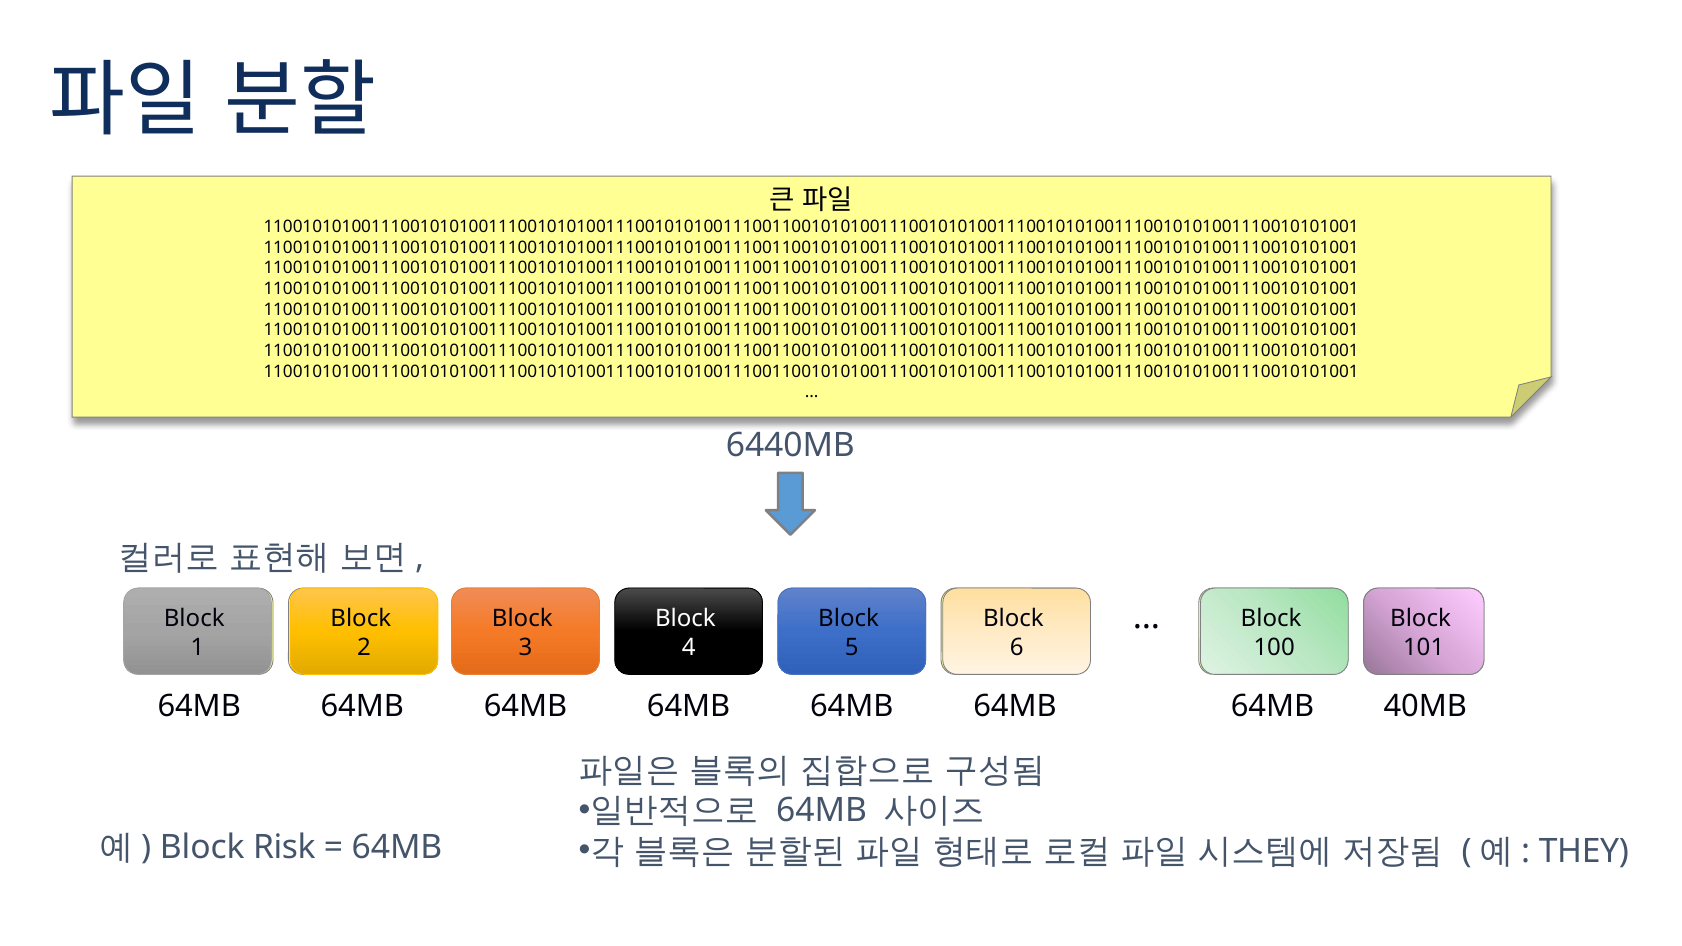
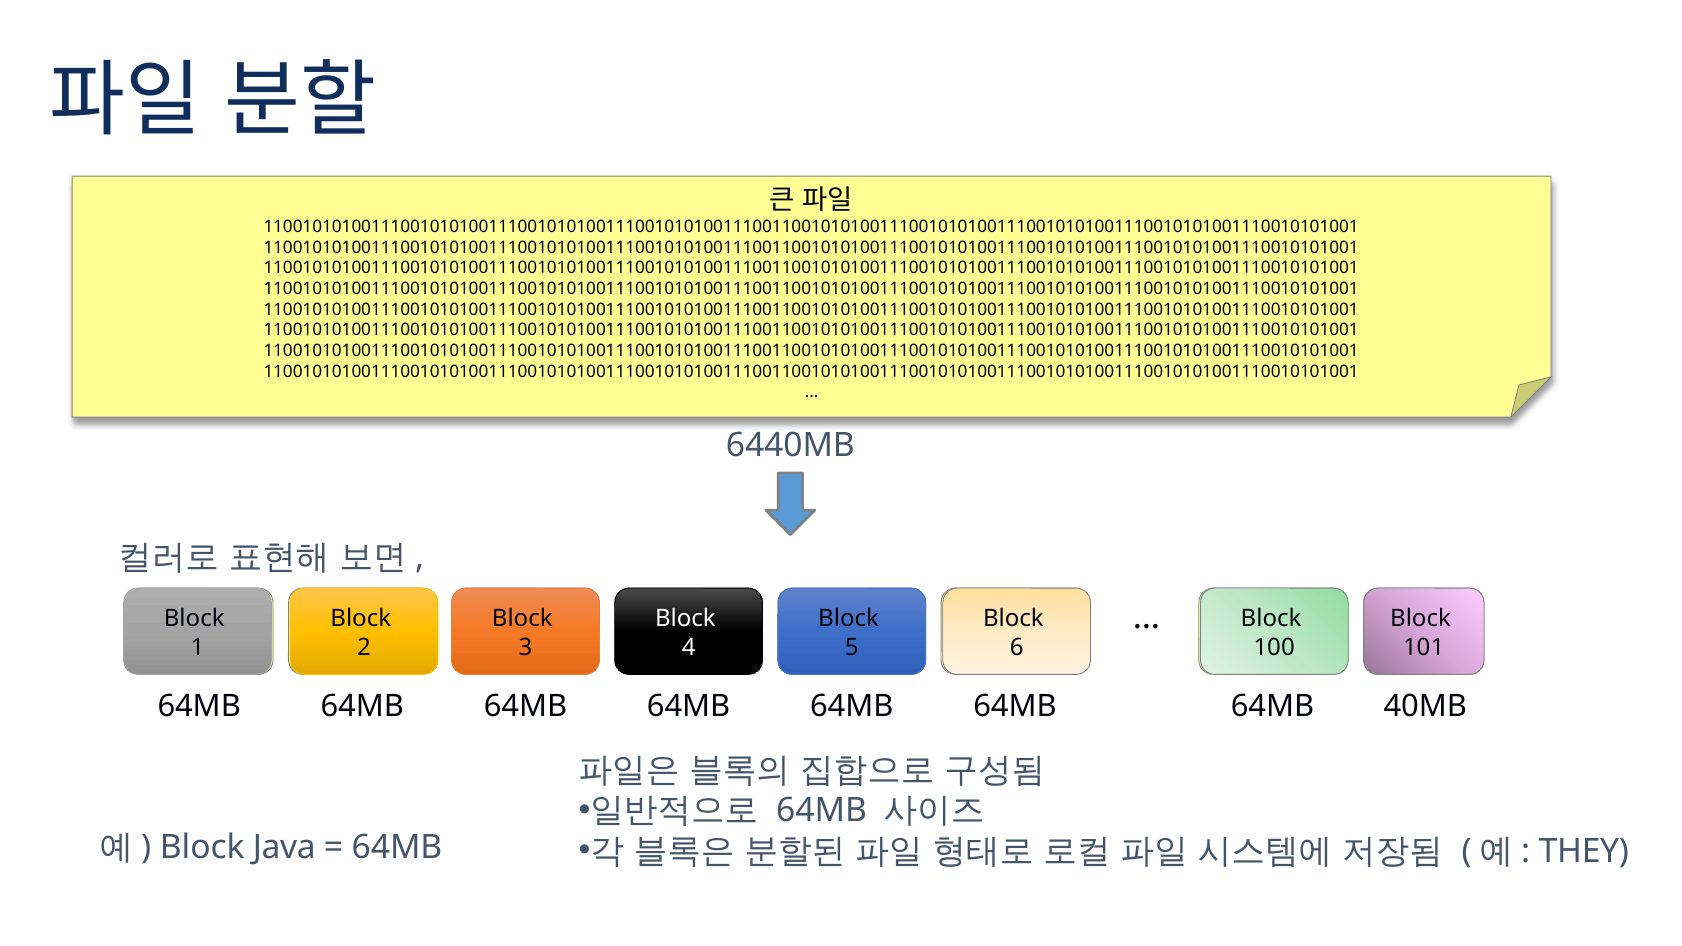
Risk: Risk -> Java
